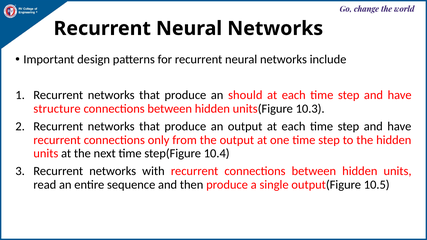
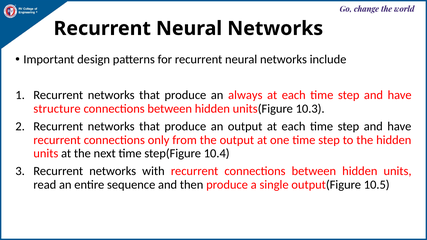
should: should -> always
